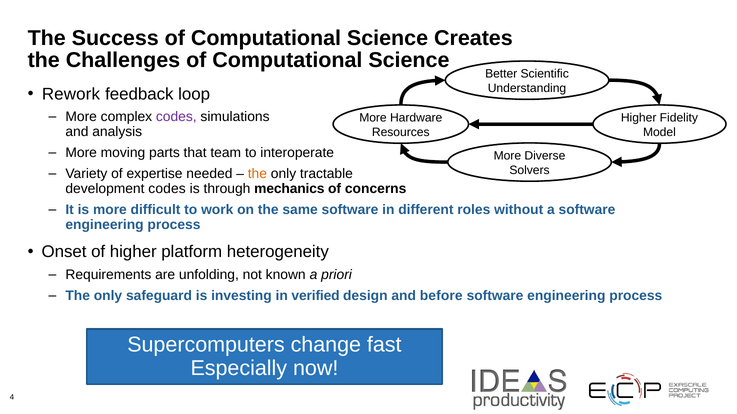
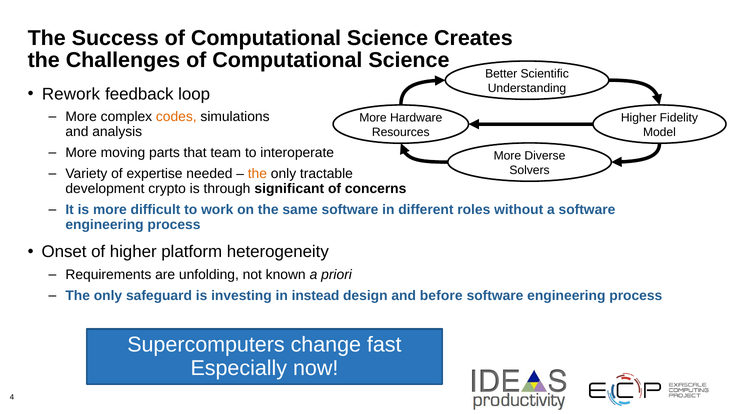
codes at (176, 117) colour: purple -> orange
development codes: codes -> crypto
mechanics: mechanics -> significant
verified: verified -> instead
